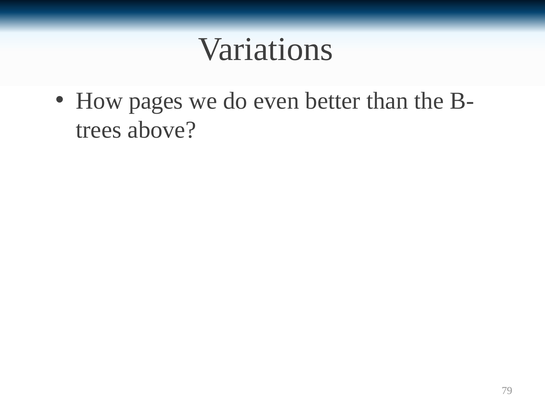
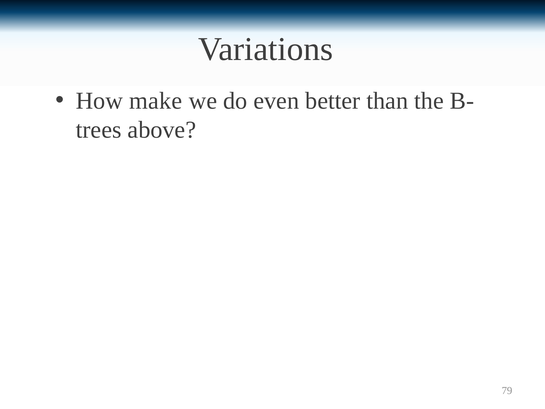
pages: pages -> make
